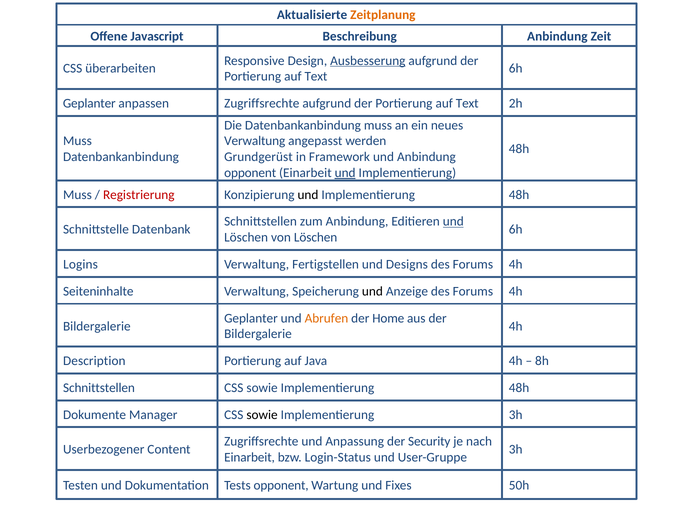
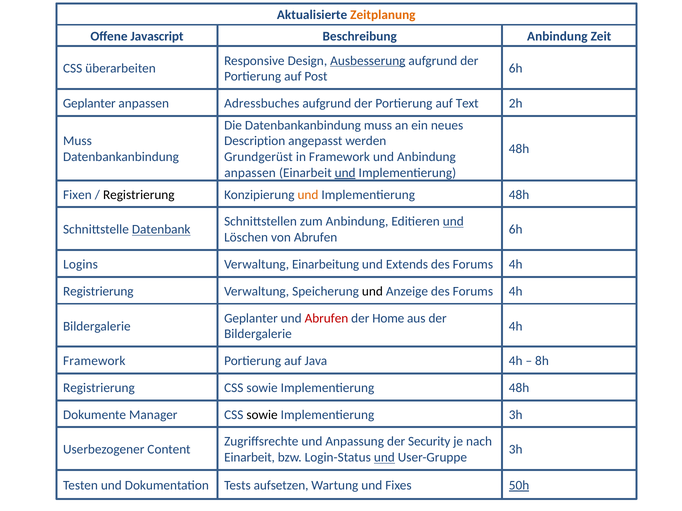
Text at (316, 77): Text -> Post
anpassen Zugriffsrechte: Zugriffsrechte -> Adressbuches
Verwaltung at (255, 141): Verwaltung -> Description
opponent at (250, 173): opponent -> anpassen
Muss at (77, 195): Muss -> Fixen
Registrierung at (139, 195) colour: red -> black
und at (308, 195) colour: black -> orange
Datenbank underline: none -> present
von Löschen: Löschen -> Abrufen
Fertigstellen: Fertigstellen -> Einarbeitung
Designs: Designs -> Extends
Seiteninhalte at (98, 292): Seiteninhalte -> Registrierung
Abrufen at (326, 318) colour: orange -> red
Description at (94, 361): Description -> Framework
Schnittstellen at (99, 388): Schnittstellen -> Registrierung
und at (384, 458) underline: none -> present
Tests opponent: opponent -> aufsetzen
50h underline: none -> present
